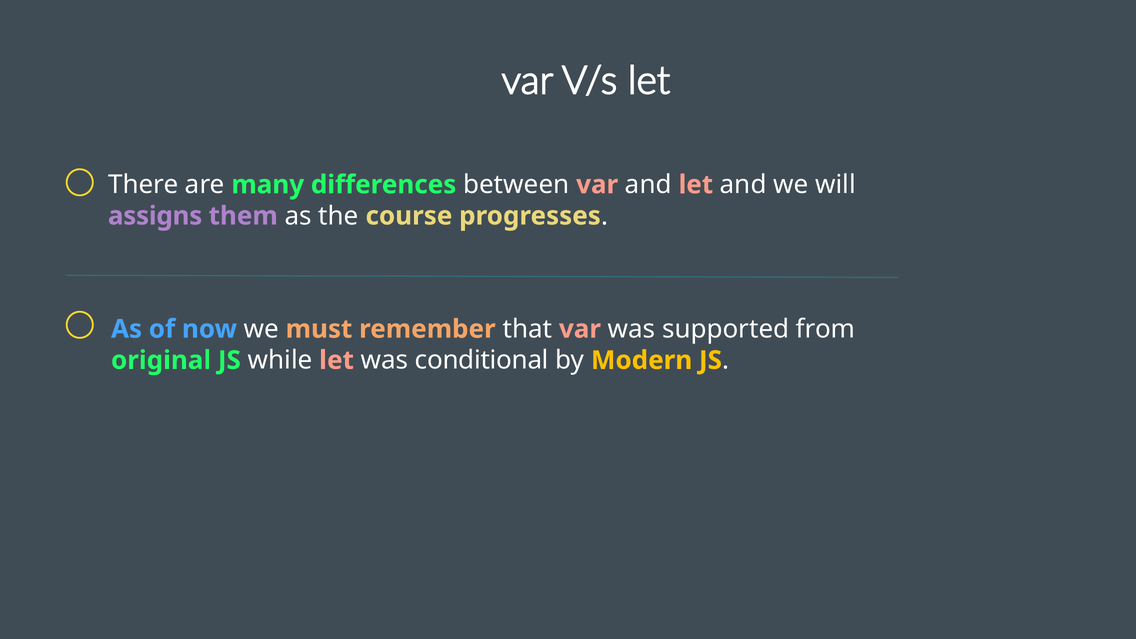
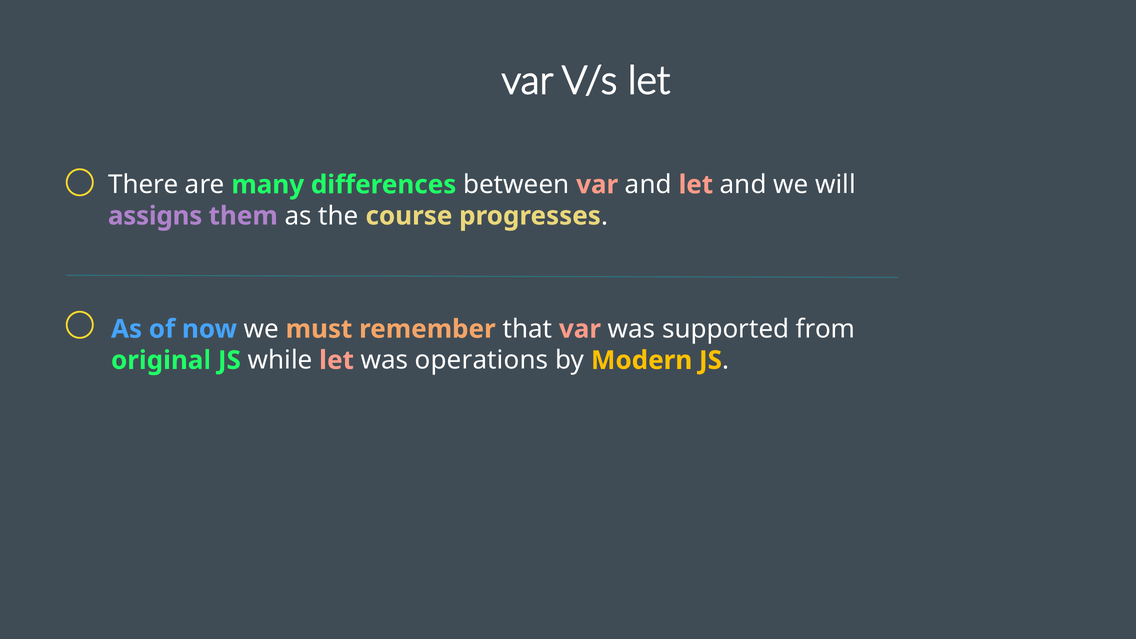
conditional: conditional -> operations
